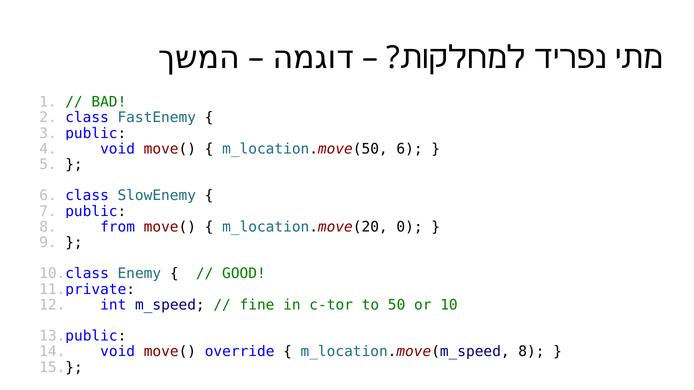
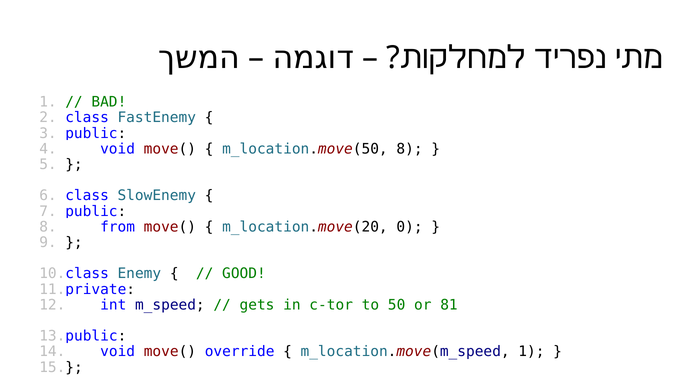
m_location.move(50 6: 6 -> 8
fine: fine -> gets
10: 10 -> 81
m_location.move(m_speed 8: 8 -> 1
